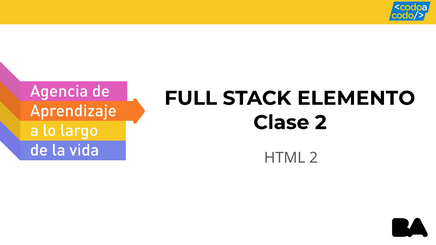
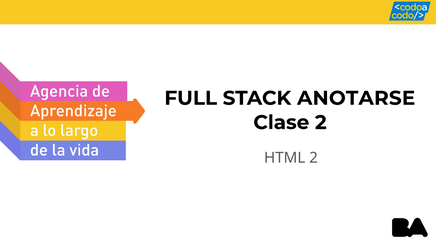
ELEMENTO: ELEMENTO -> ANOTARSE
